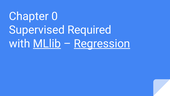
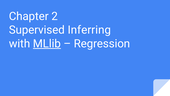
0: 0 -> 2
Required: Required -> Inferring
Regression underline: present -> none
